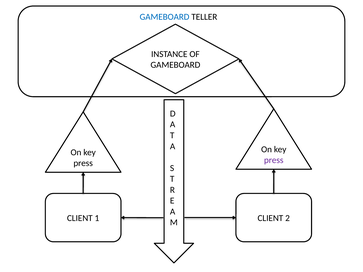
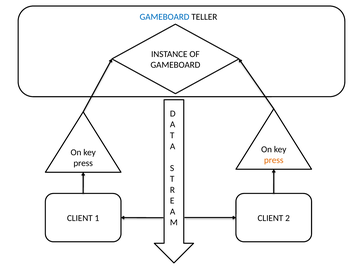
press at (274, 160) colour: purple -> orange
